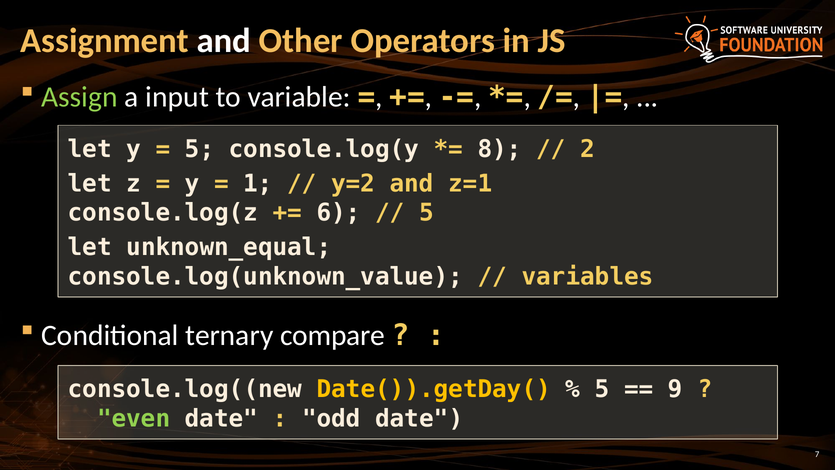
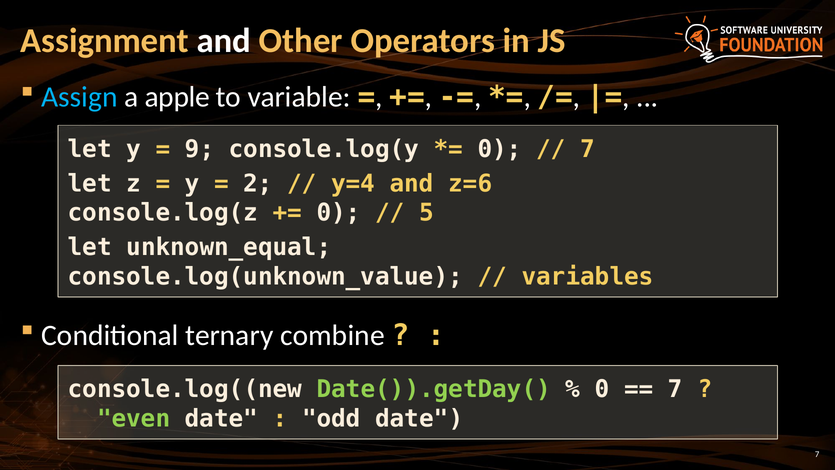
Assign colour: light green -> light blue
input: input -> apple
5 at (200, 149): 5 -> 9
8 at (500, 149): 8 -> 0
2 at (587, 149): 2 -> 7
1: 1 -> 2
y=2: y=2 -> y=4
z=1: z=1 -> z=6
6 at (339, 213): 6 -> 0
compare: compare -> combine
Date()).getDay( colour: yellow -> light green
5 at (602, 389): 5 -> 0
9 at (675, 389): 9 -> 7
